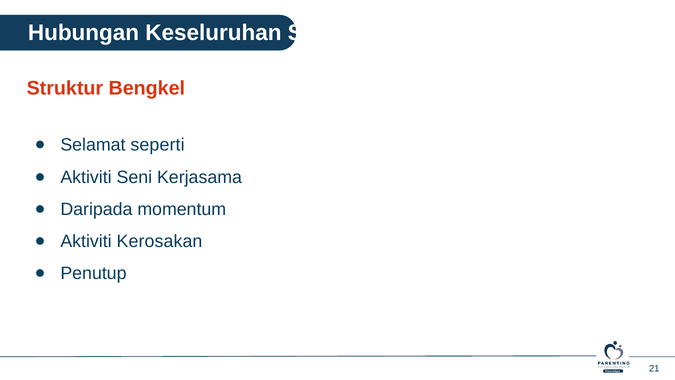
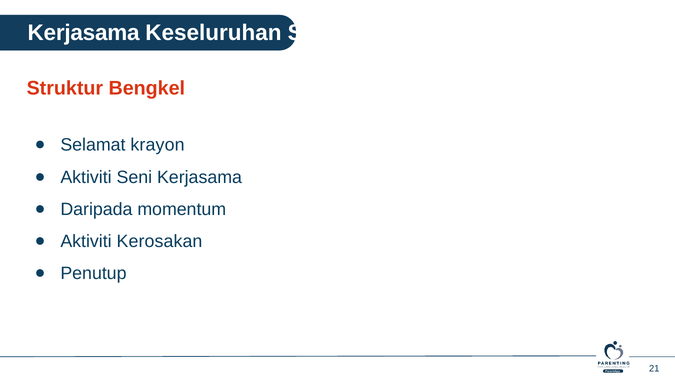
Hubungan at (83, 33): Hubungan -> Kerjasama
seperti: seperti -> krayon
